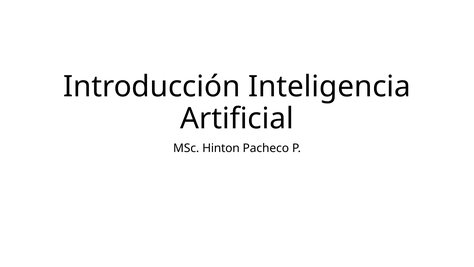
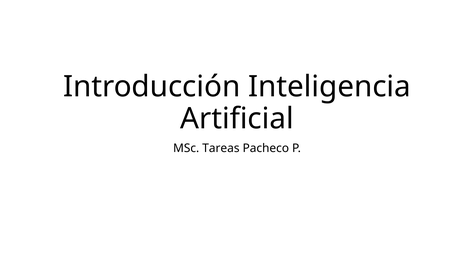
Hinton: Hinton -> Tareas
